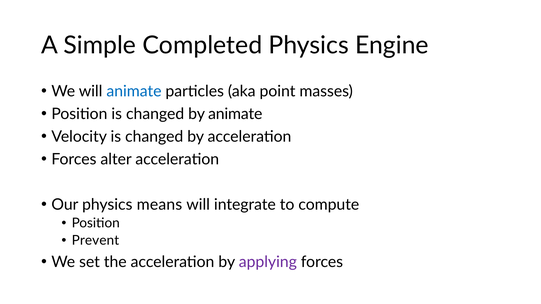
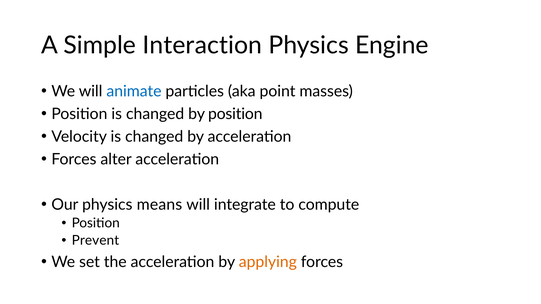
Completed: Completed -> Interaction
by animate: animate -> position
applying colour: purple -> orange
